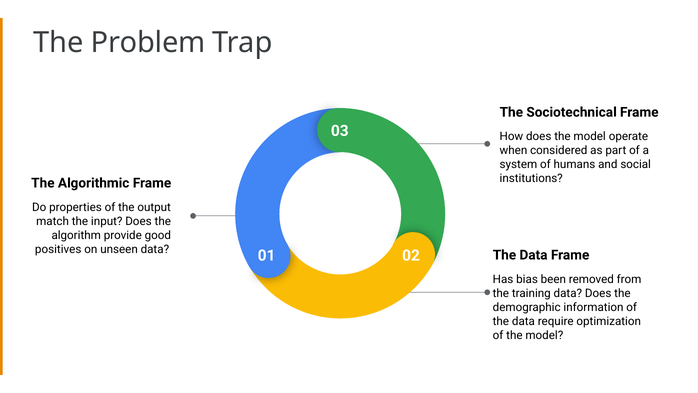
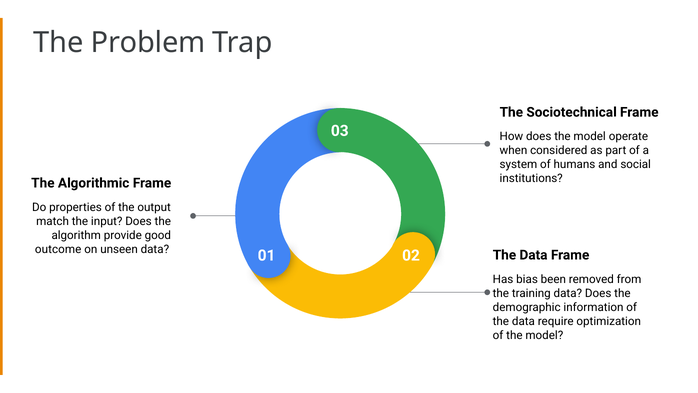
positives: positives -> outcome
